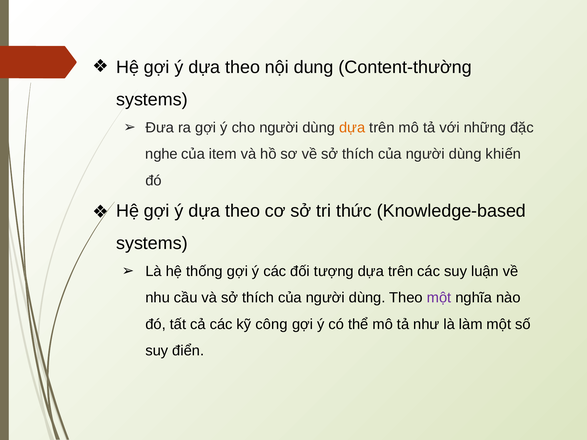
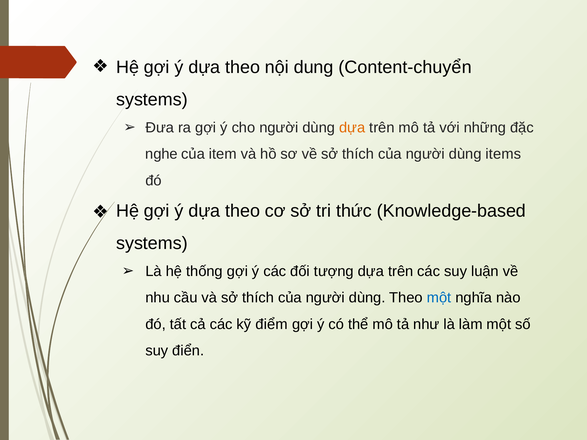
Content-thường: Content-thường -> Content-chuyển
khiến: khiến -> items
một at (439, 298) colour: purple -> blue
công: công -> điểm
